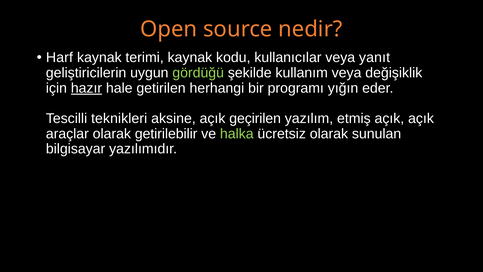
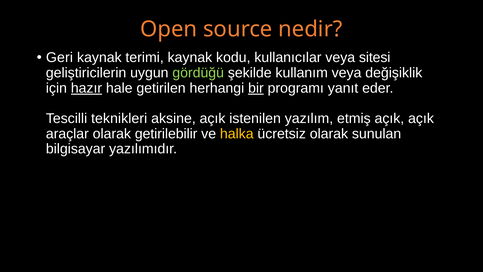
Harf: Harf -> Geri
yanıt: yanıt -> sitesi
bir underline: none -> present
yığın: yığın -> yanıt
geçirilen: geçirilen -> istenilen
halka colour: light green -> yellow
